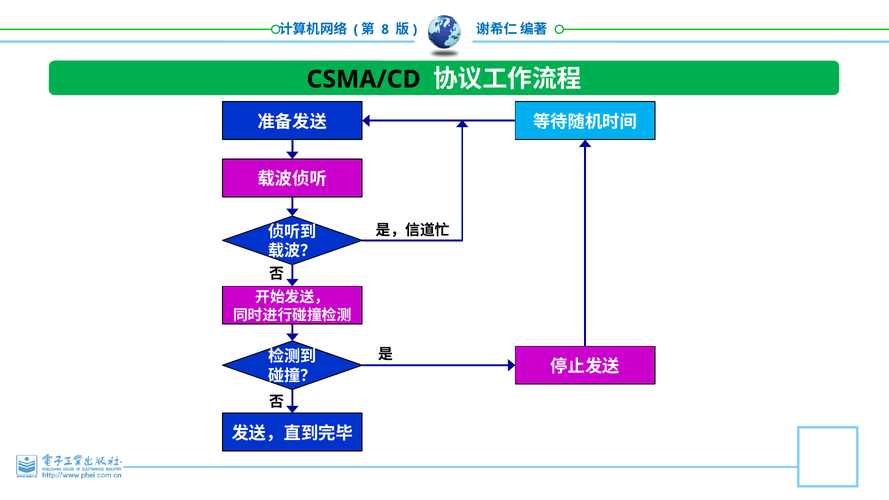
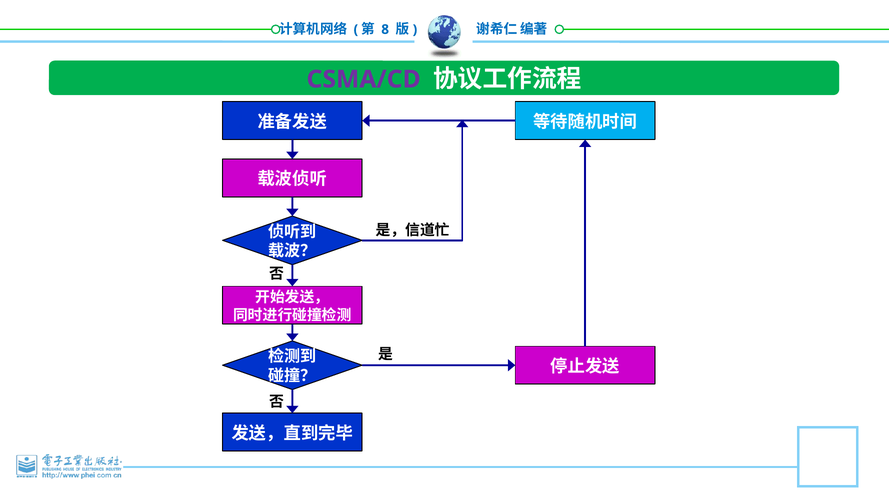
CSMA/CD colour: black -> purple
